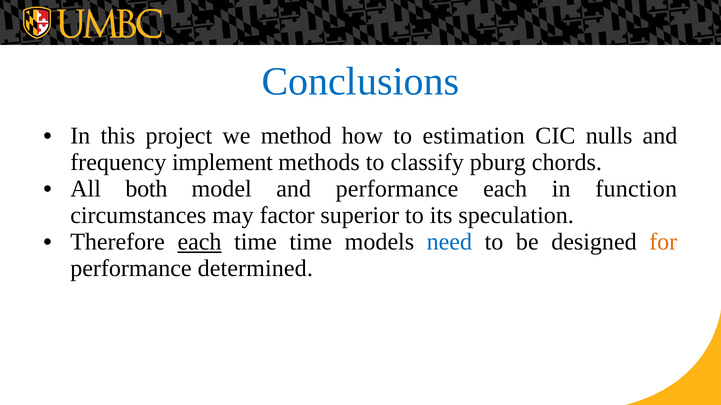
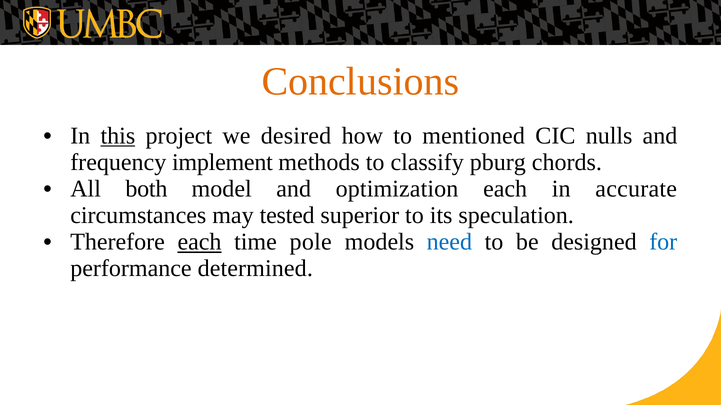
Conclusions colour: blue -> orange
this underline: none -> present
method: method -> desired
estimation: estimation -> mentioned
and performance: performance -> optimization
function: function -> accurate
factor: factor -> tested
time time: time -> pole
for colour: orange -> blue
